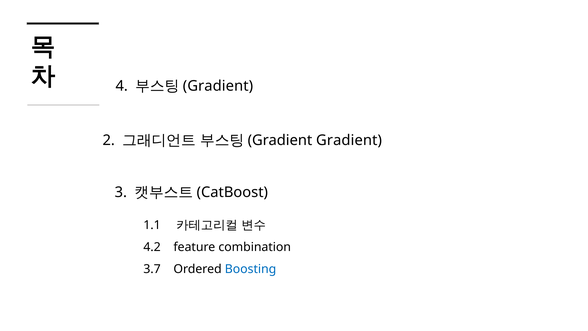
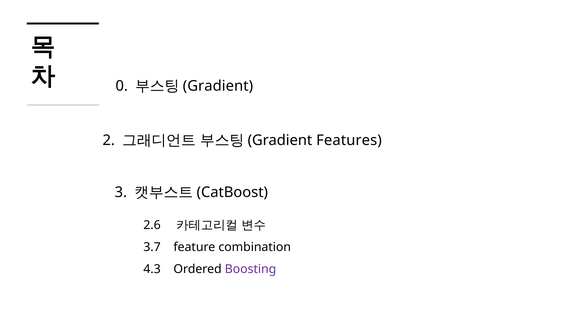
4: 4 -> 0
Gradient at (349, 140): Gradient -> Features
1.1: 1.1 -> 2.6
4.2: 4.2 -> 3.7
3.7: 3.7 -> 4.3
Boosting colour: blue -> purple
